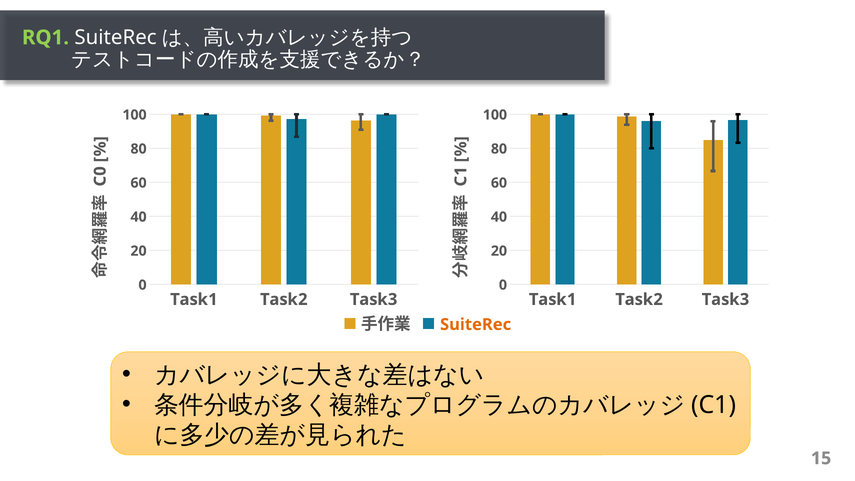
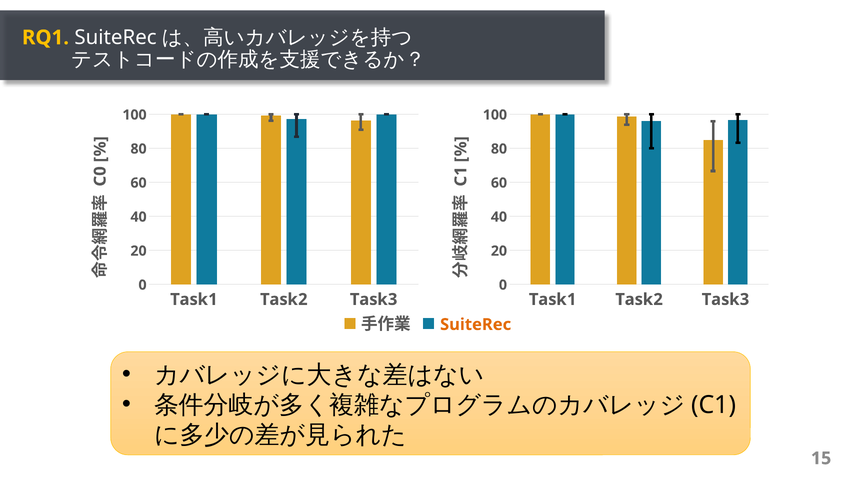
RQ1 colour: light green -> yellow
